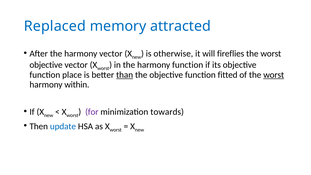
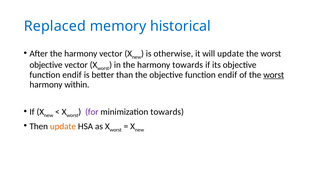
attracted: attracted -> historical
will fireflies: fireflies -> update
harmony function: function -> towards
place at (72, 75): place -> endif
than underline: present -> none
the objective function fitted: fitted -> endif
update at (63, 126) colour: blue -> orange
